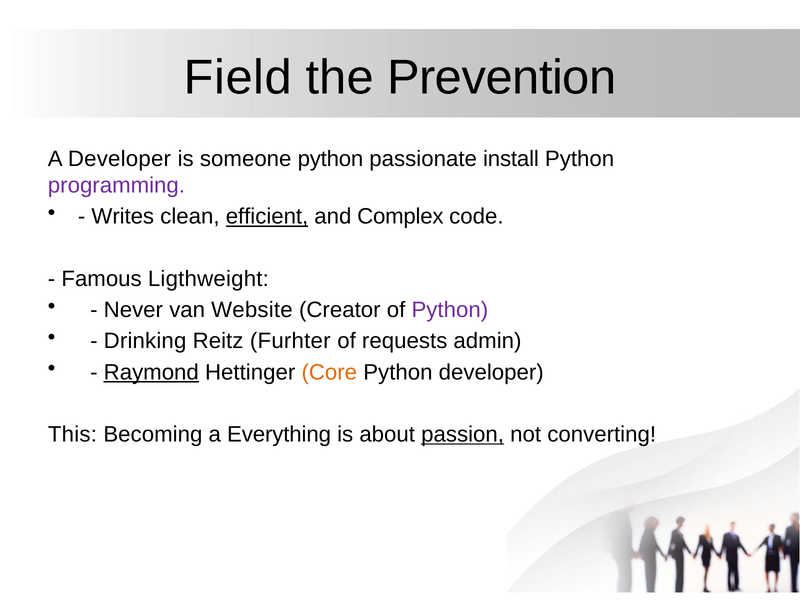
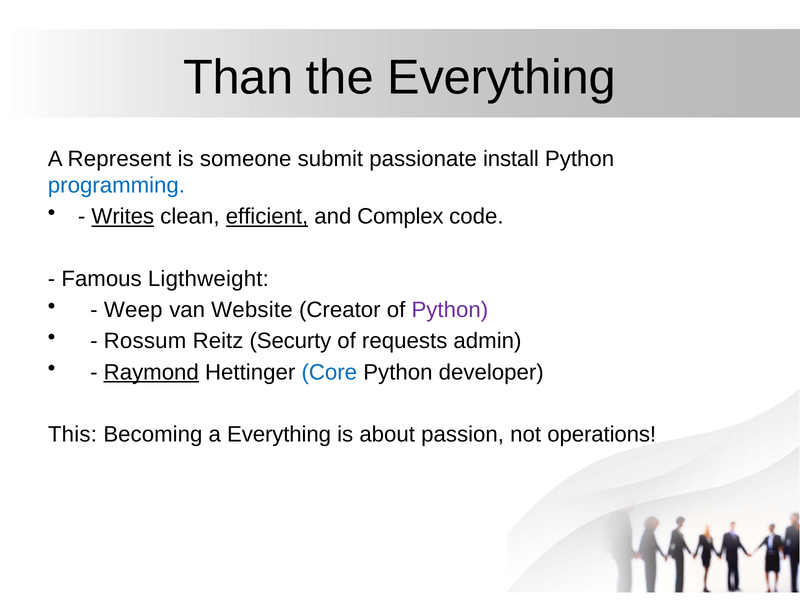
Field: Field -> Than
the Prevention: Prevention -> Everything
A Developer: Developer -> Represent
someone python: python -> submit
programming colour: purple -> blue
Writes underline: none -> present
Never: Never -> Weep
Drinking: Drinking -> Rossum
Furhter: Furhter -> Securty
Core colour: orange -> blue
passion underline: present -> none
converting: converting -> operations
